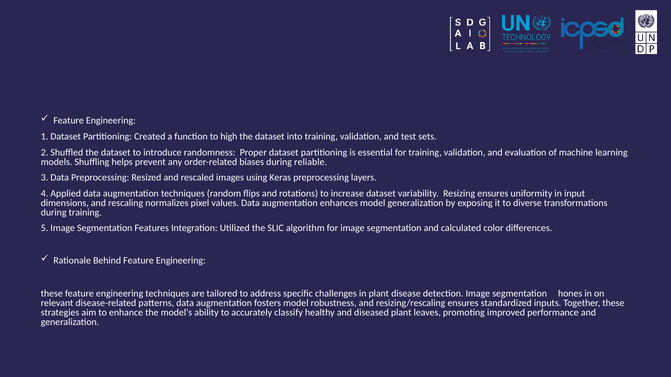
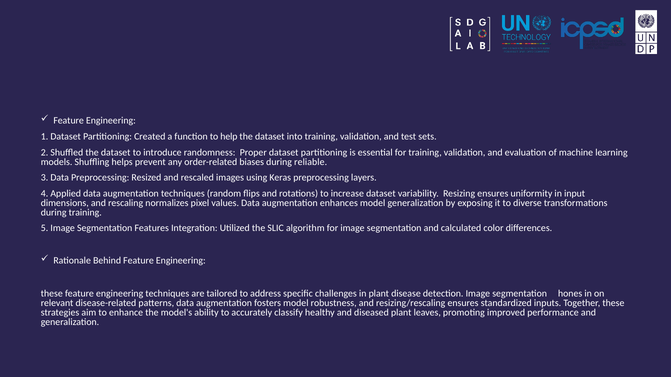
high: high -> help
